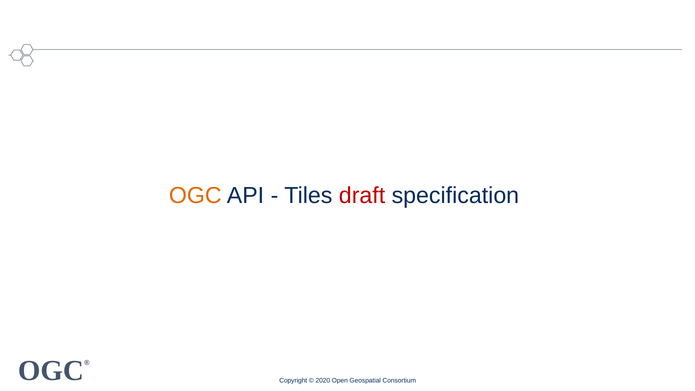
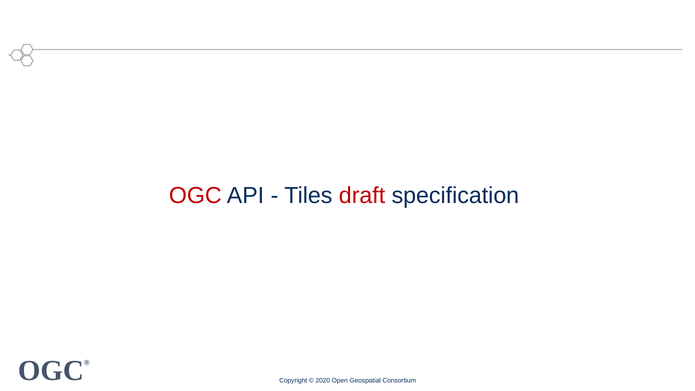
OGC at (195, 195) colour: orange -> red
